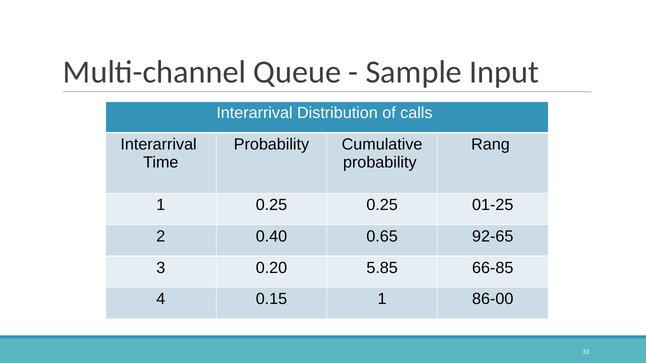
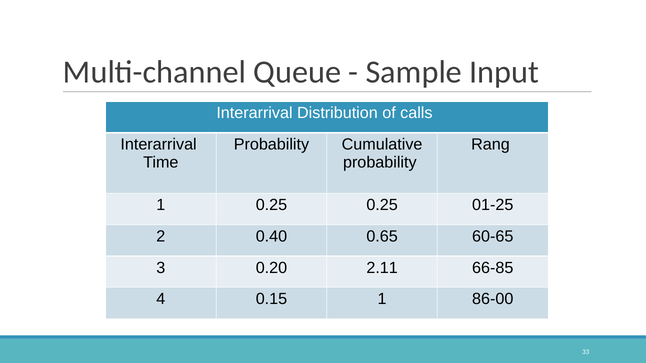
92-65: 92-65 -> 60-65
5.85: 5.85 -> 2.11
